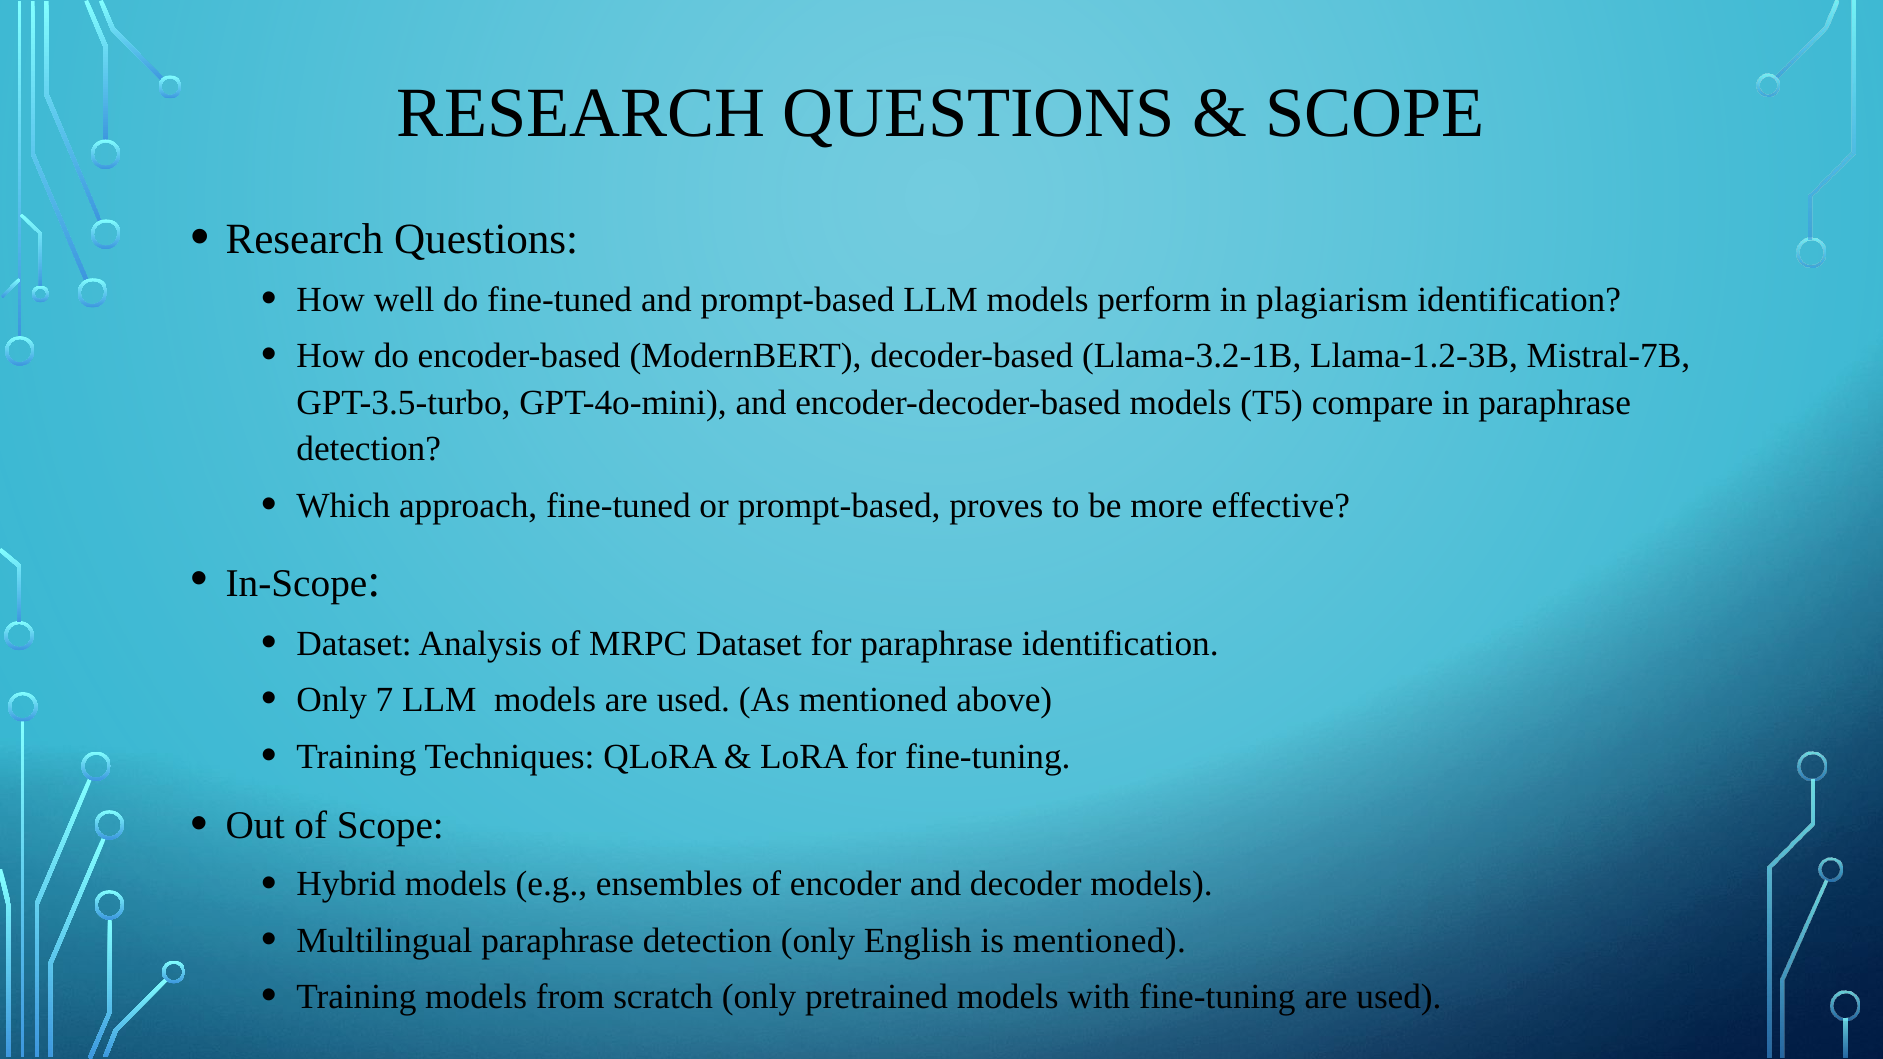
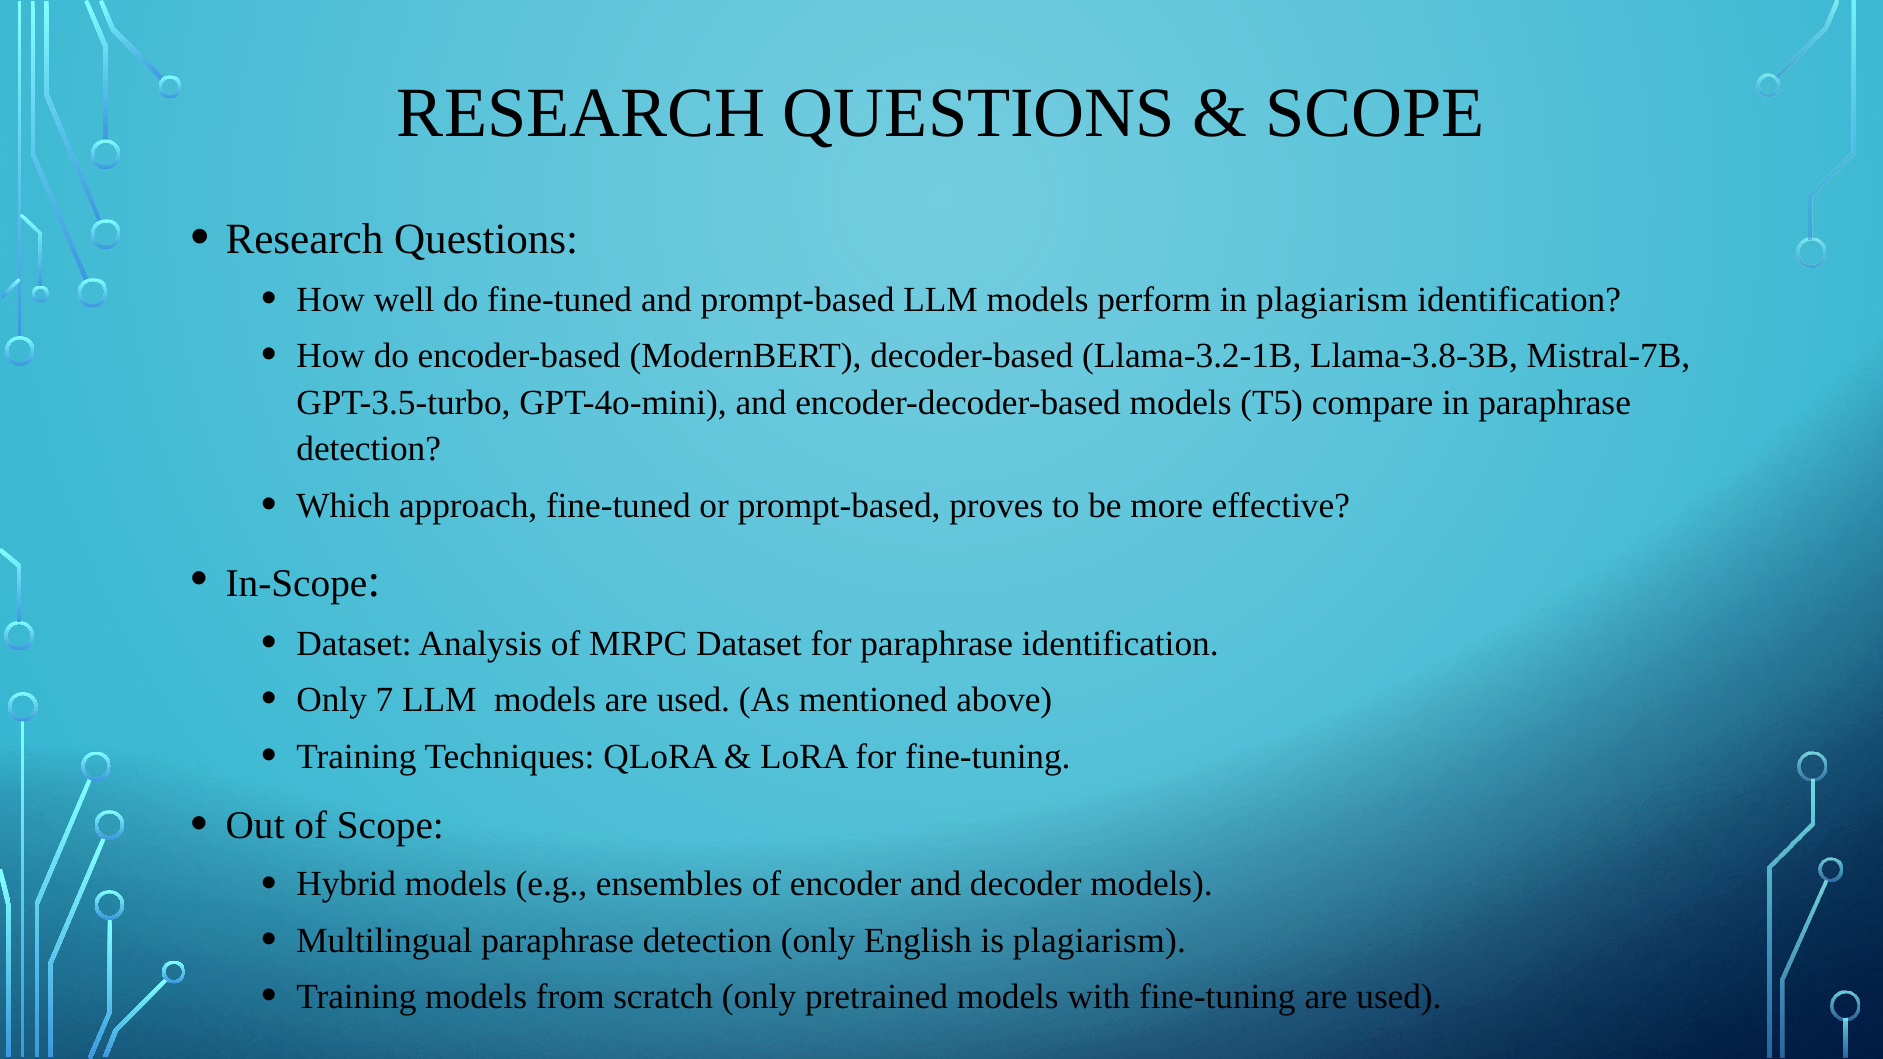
Llama-1.2-3B: Llama-1.2-3B -> Llama-3.8-3B
is mentioned: mentioned -> plagiarism
